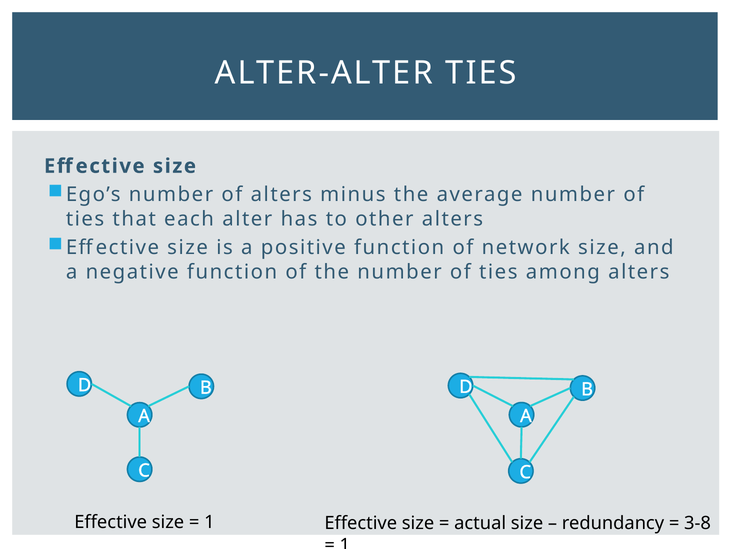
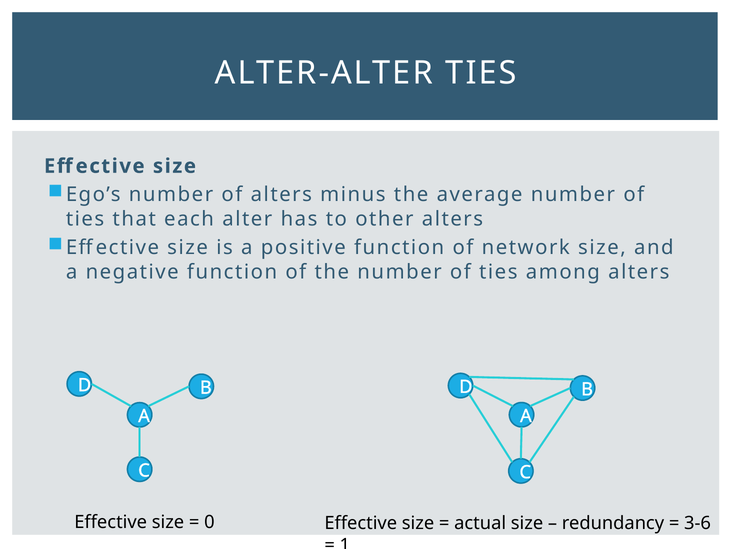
1 at (209, 522): 1 -> 0
3-8: 3-8 -> 3-6
